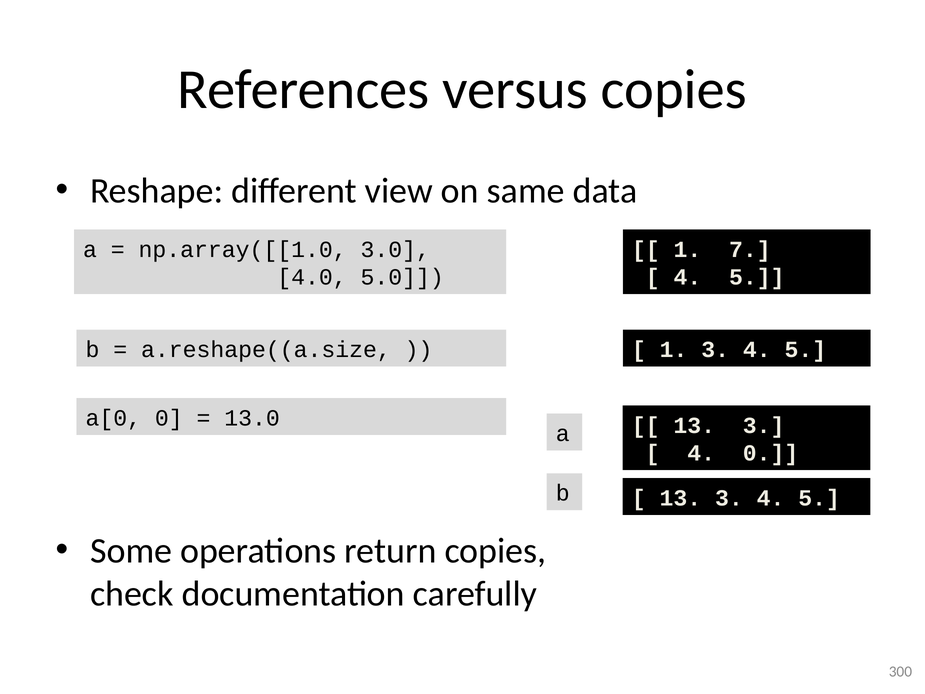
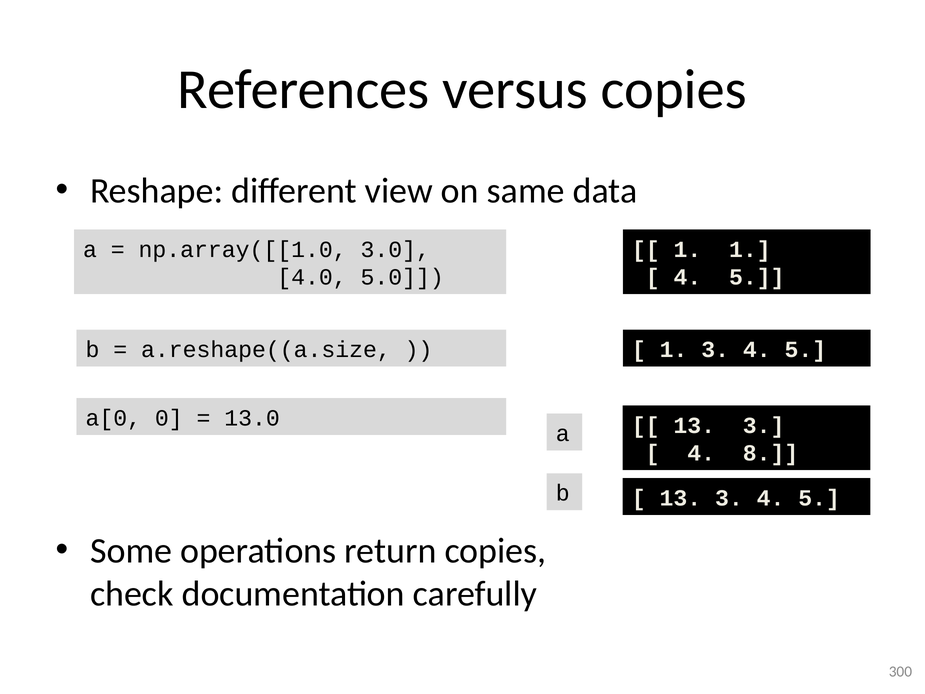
1 7: 7 -> 1
4 0: 0 -> 8
